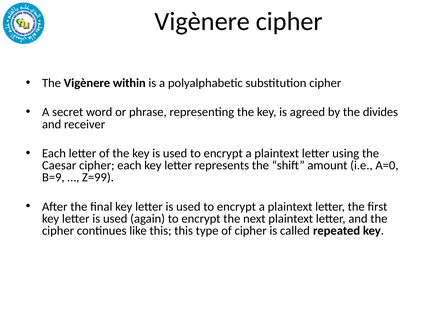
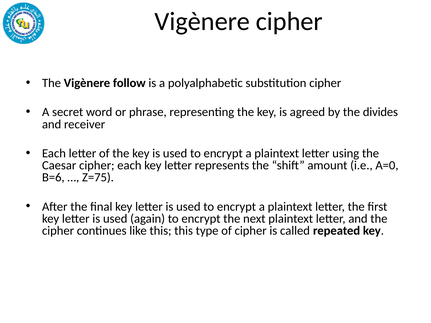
within: within -> follow
B=9: B=9 -> B=6
Z=99: Z=99 -> Z=75
